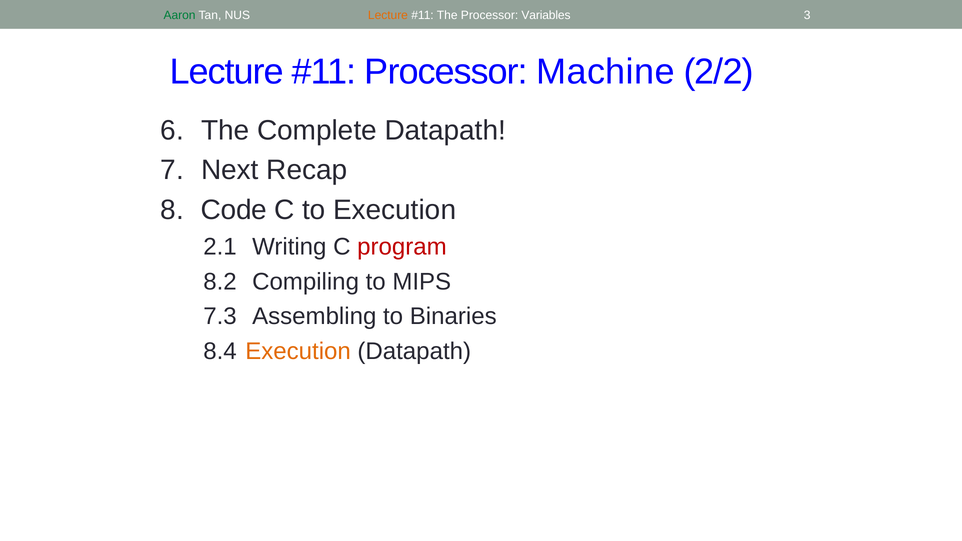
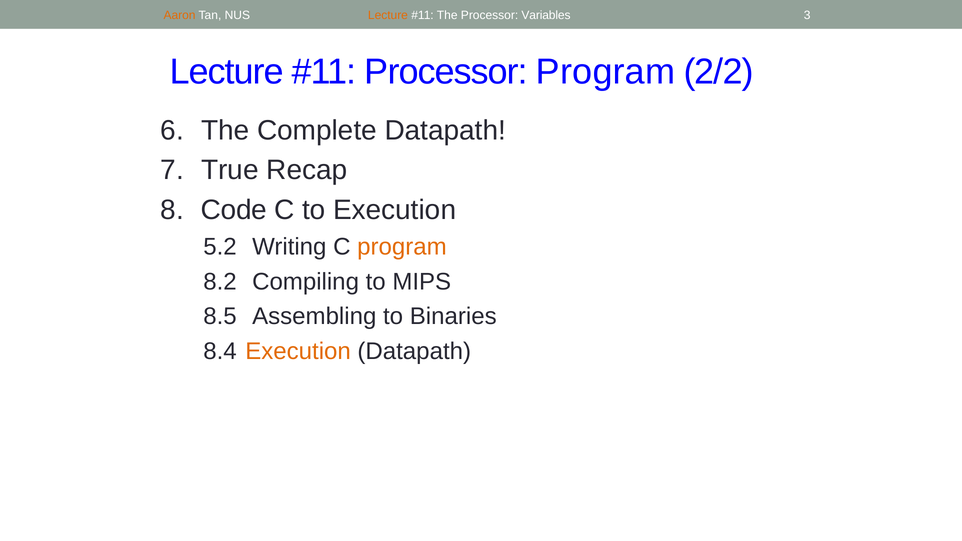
Aaron colour: green -> orange
Processor Machine: Machine -> Program
Next: Next -> True
2.1: 2.1 -> 5.2
program at (402, 247) colour: red -> orange
7.3: 7.3 -> 8.5
